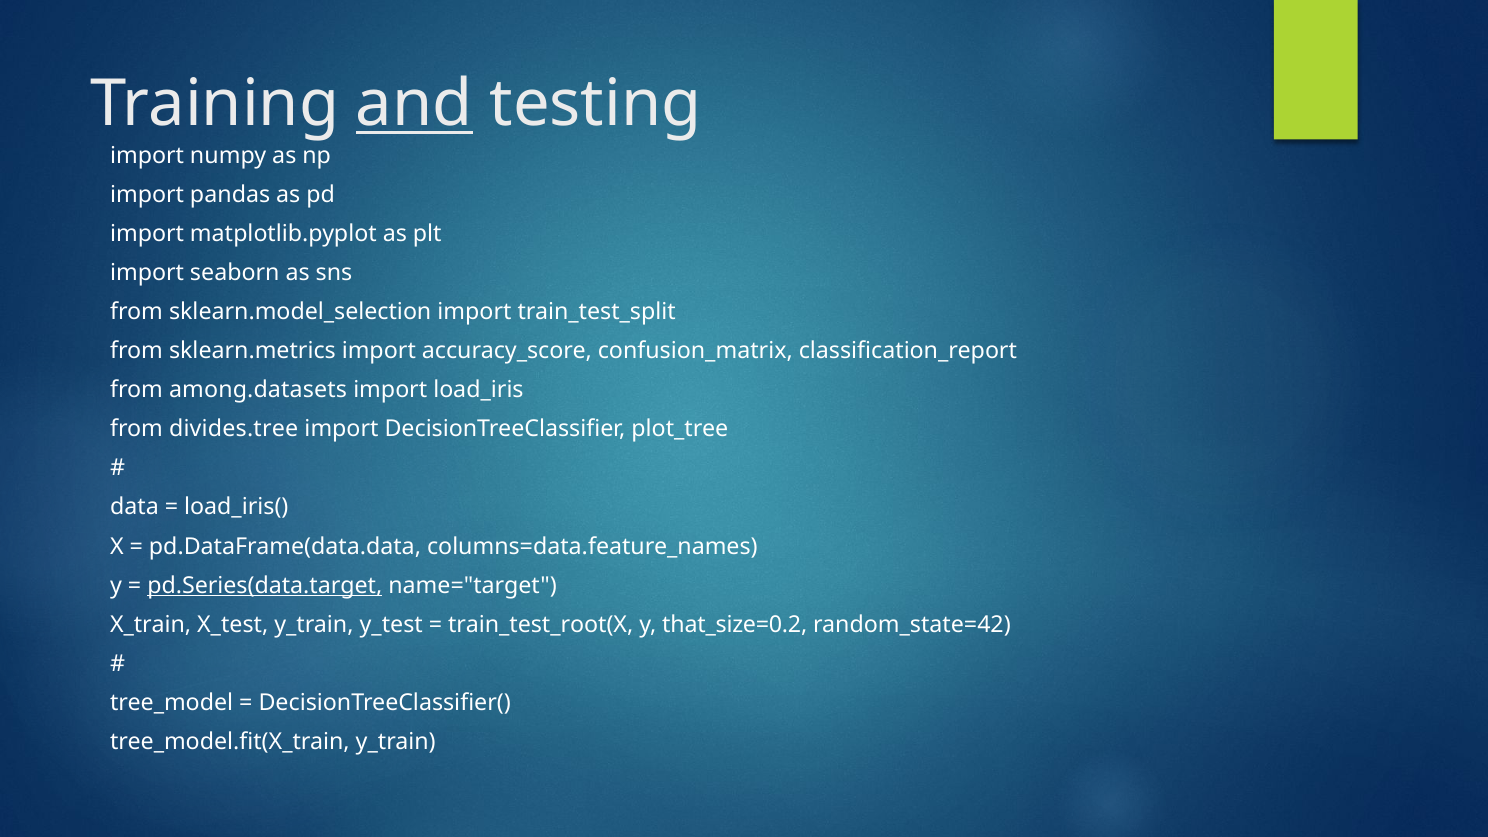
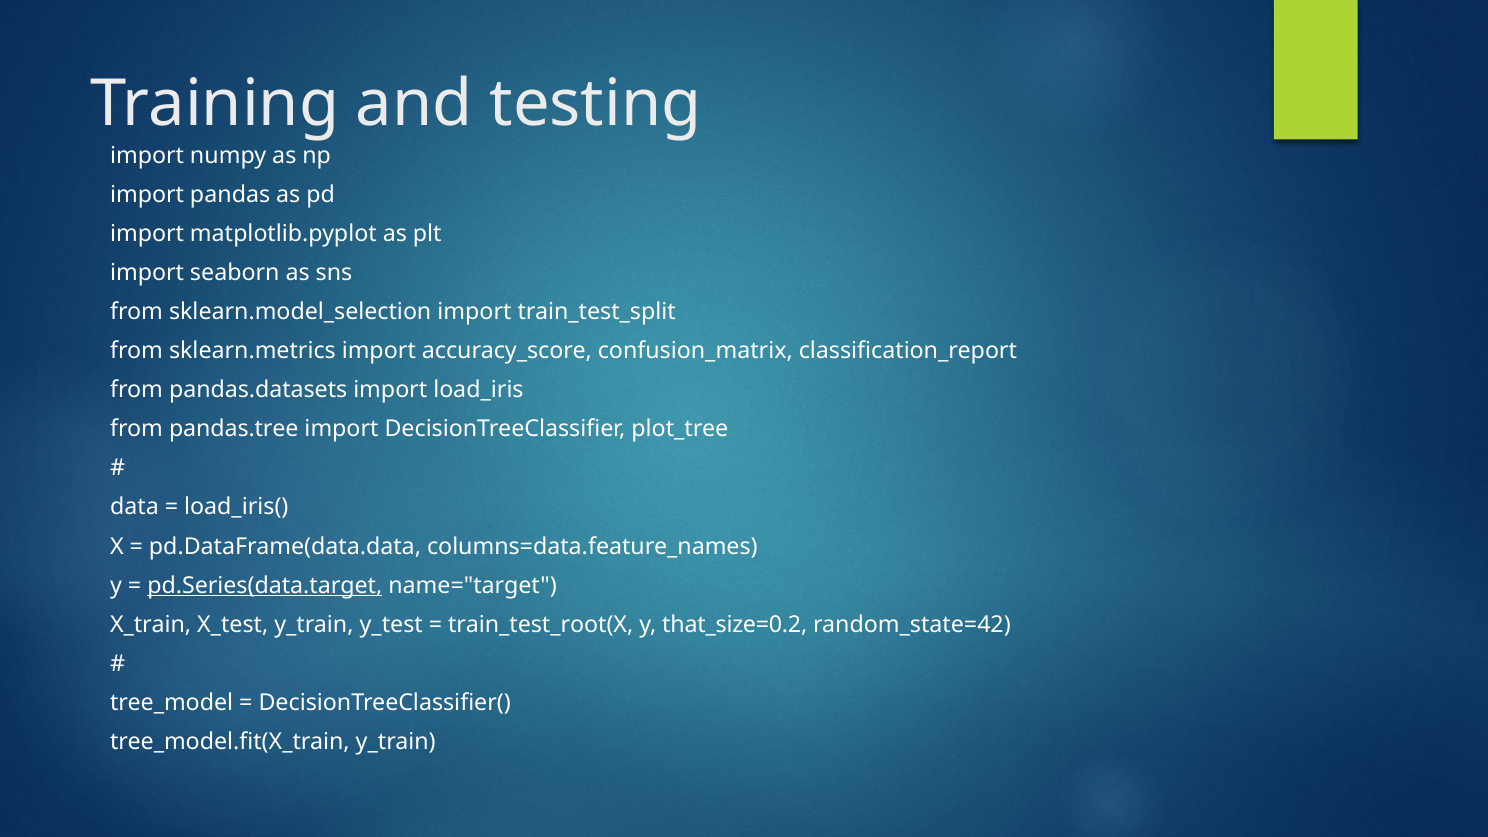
and underline: present -> none
among.datasets: among.datasets -> pandas.datasets
divides.tree: divides.tree -> pandas.tree
